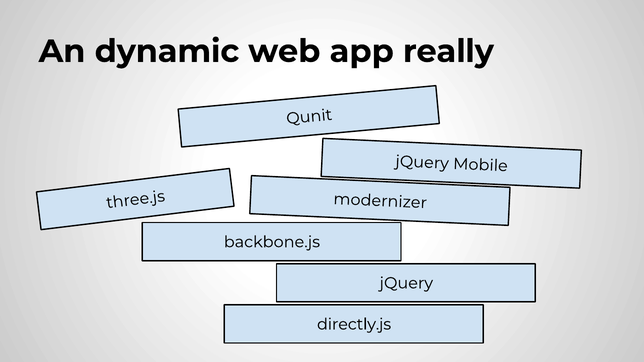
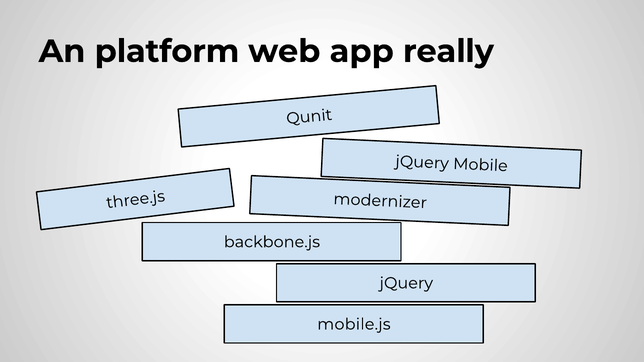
dynamic: dynamic -> platform
directly.js: directly.js -> mobile.js
